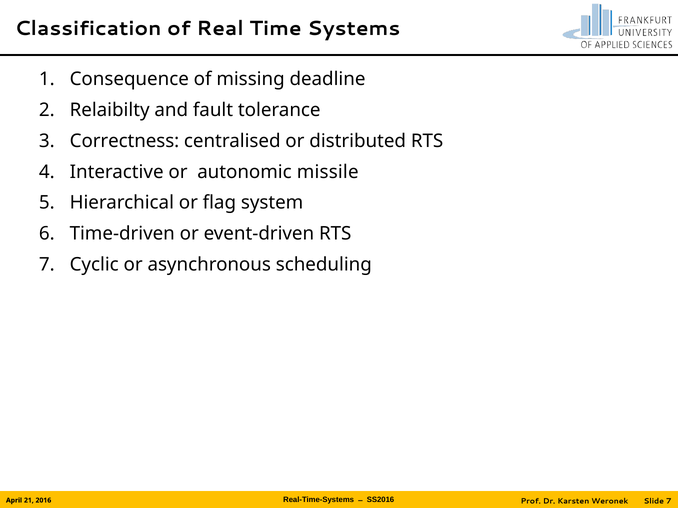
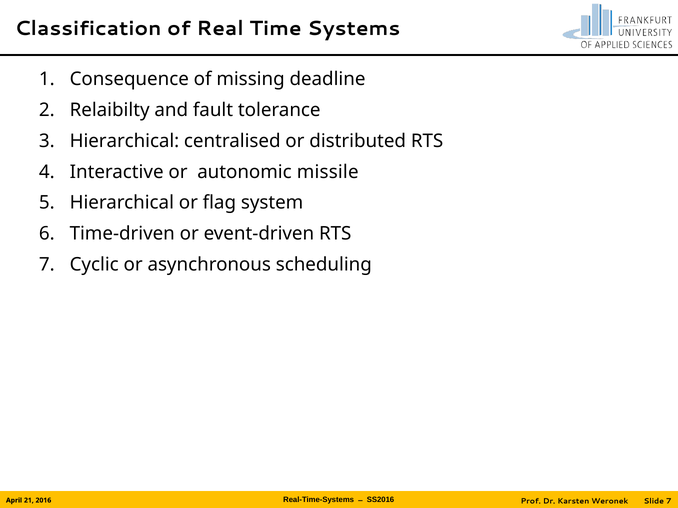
Correctness at (124, 141): Correctness -> Hierarchical
